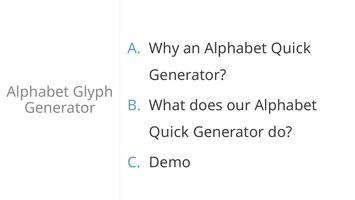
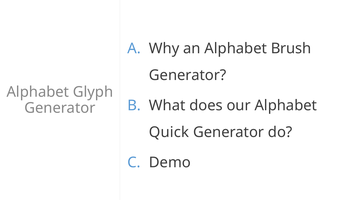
an Alphabet Quick: Quick -> Brush
